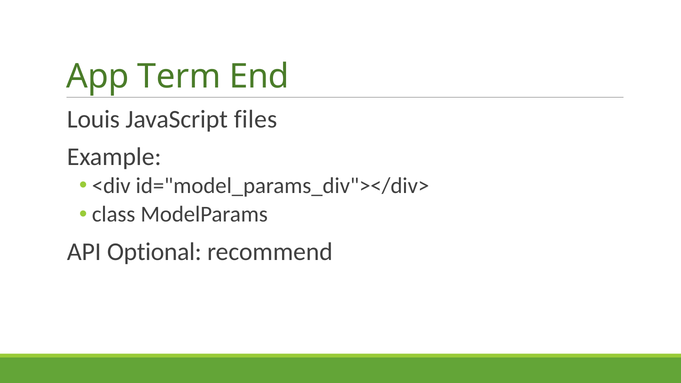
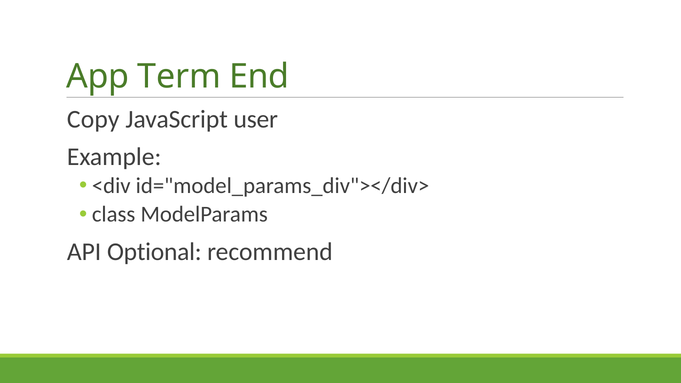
Louis: Louis -> Copy
files: files -> user
